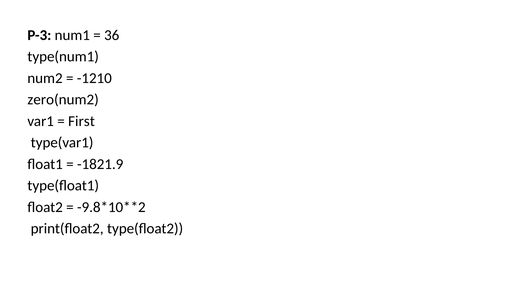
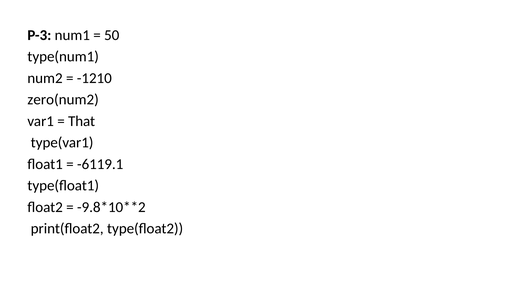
36: 36 -> 50
First: First -> That
-1821.9: -1821.9 -> -6119.1
